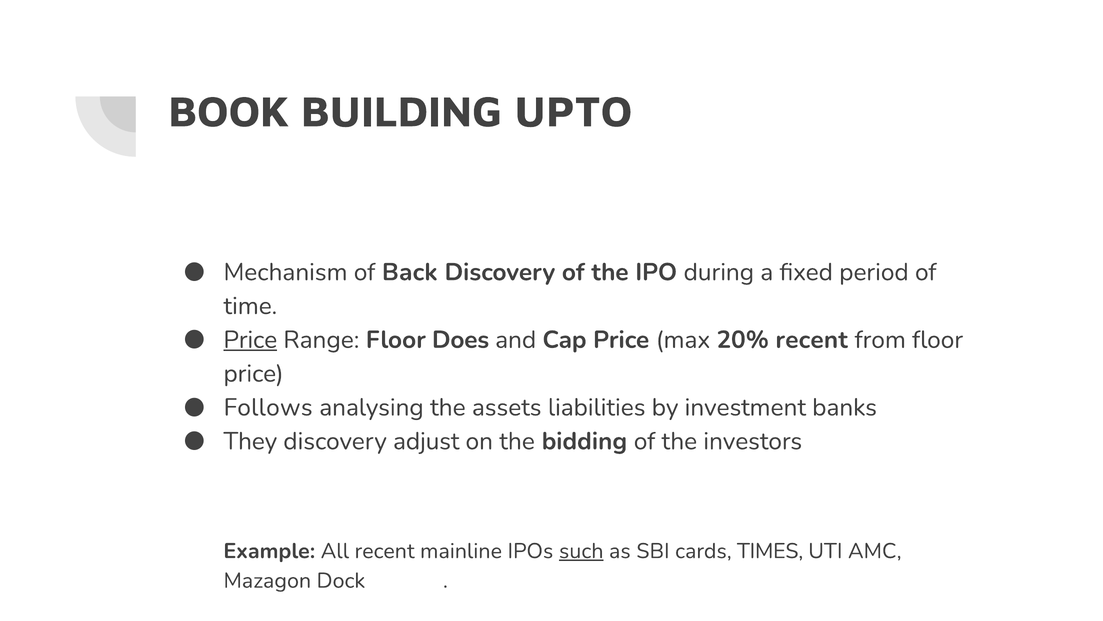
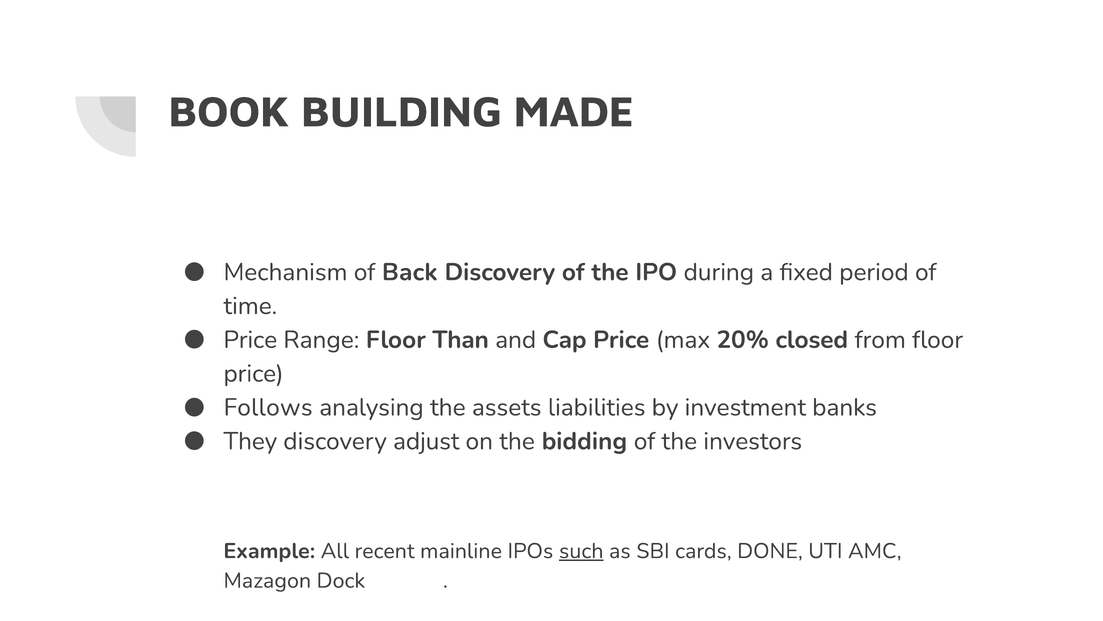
UPTO: UPTO -> MADE
Price at (250, 339) underline: present -> none
Does: Does -> Than
20% recent: recent -> closed
TIMES: TIMES -> DONE
